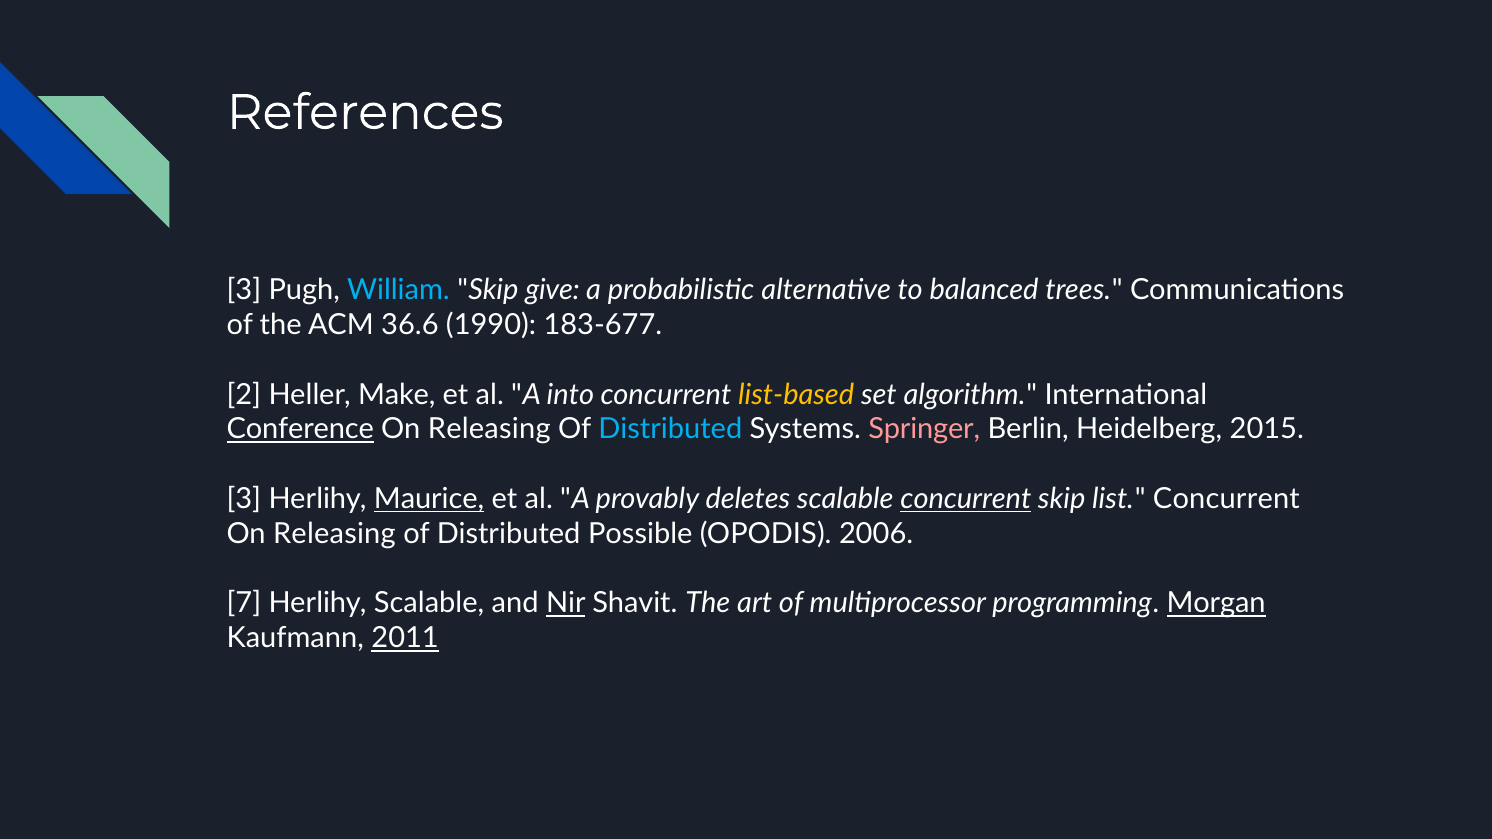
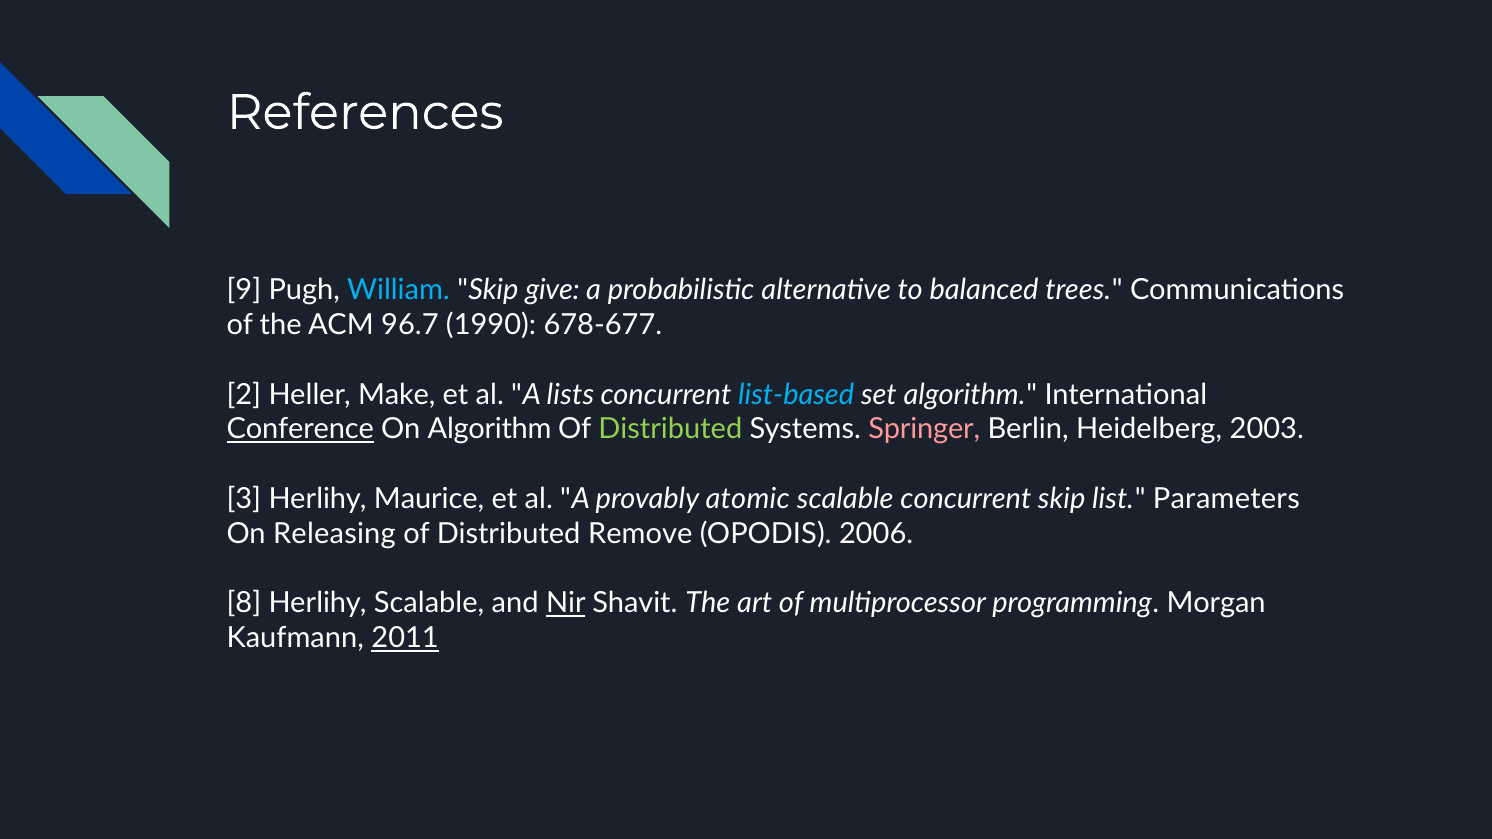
3 at (244, 290): 3 -> 9
36.6: 36.6 -> 96.7
183-677: 183-677 -> 678-677
into: into -> lists
list-based colour: yellow -> light blue
Releasing at (489, 429): Releasing -> Algorithm
Distributed at (670, 429) colour: light blue -> light green
2015: 2015 -> 2003
Maurice underline: present -> none
deletes: deletes -> atomic
concurrent at (966, 499) underline: present -> none
list Concurrent: Concurrent -> Parameters
Possible: Possible -> Remove
7: 7 -> 8
Morgan underline: present -> none
